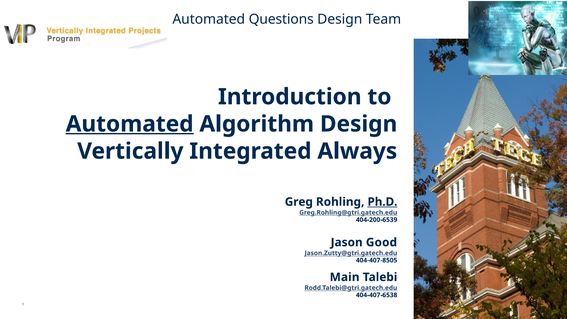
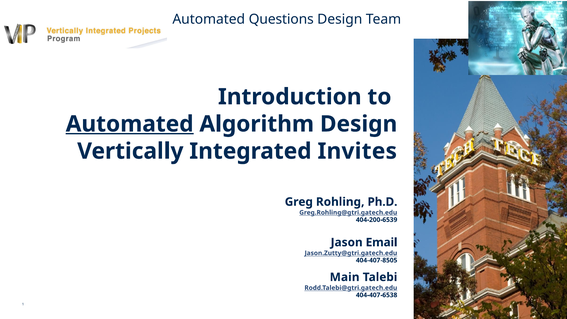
Always: Always -> Invites
Ph.D underline: present -> none
Good: Good -> Email
